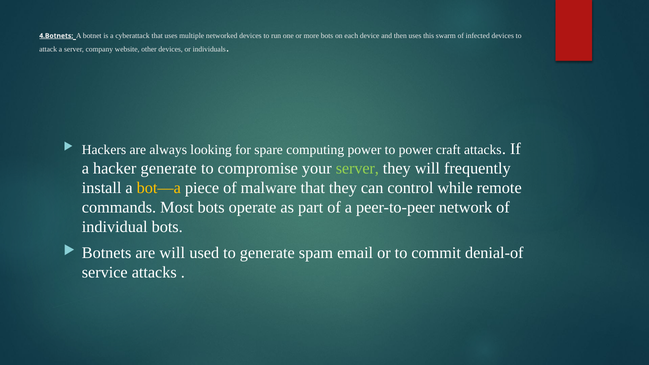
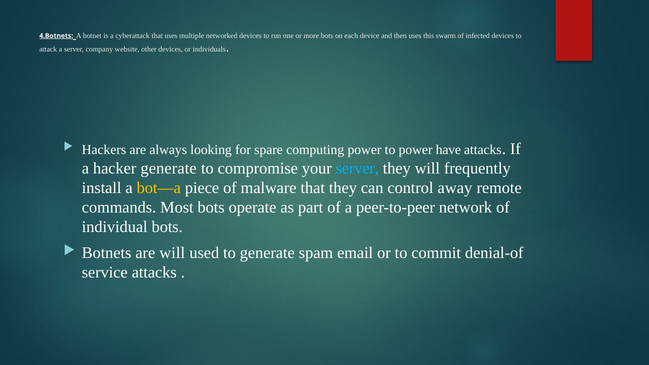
craft: craft -> have
server at (357, 168) colour: light green -> light blue
while: while -> away
